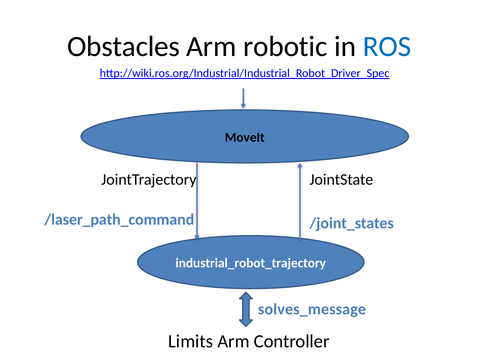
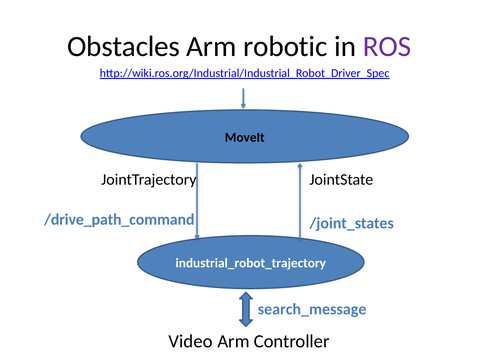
ROS colour: blue -> purple
/laser_path_command: /laser_path_command -> /drive_path_command
solves_message: solves_message -> search_message
Limits: Limits -> Video
